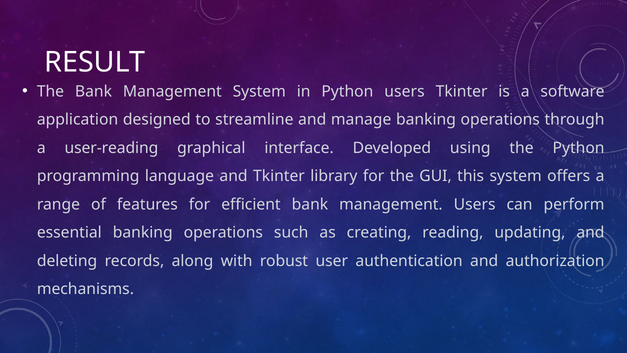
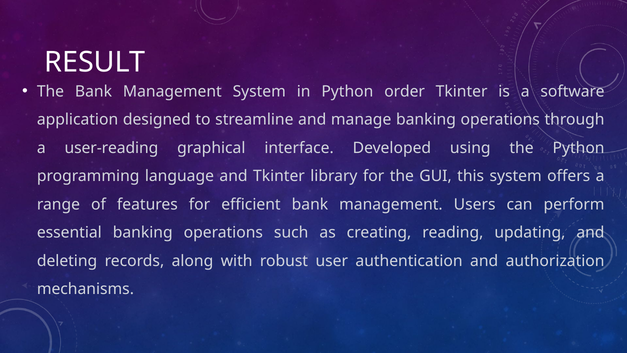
Python users: users -> order
